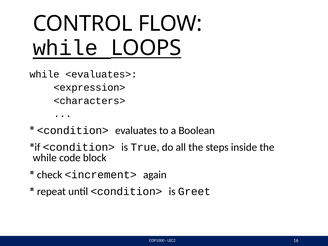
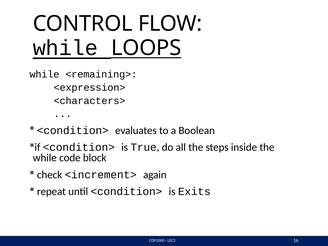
<evaluates>: <evaluates> -> <remaining>
Greet: Greet -> Exits
